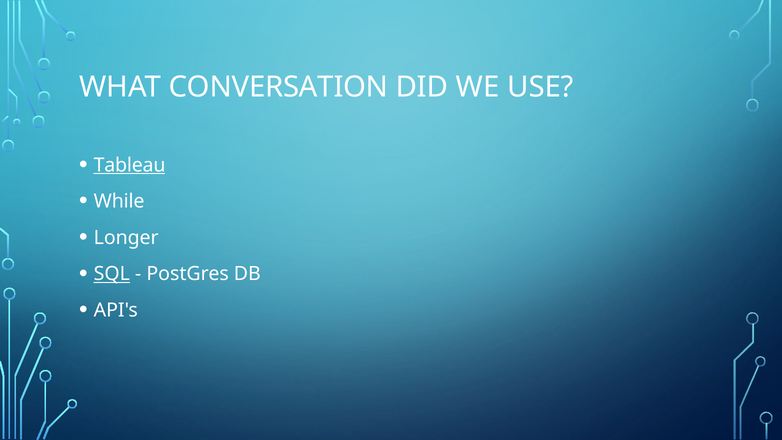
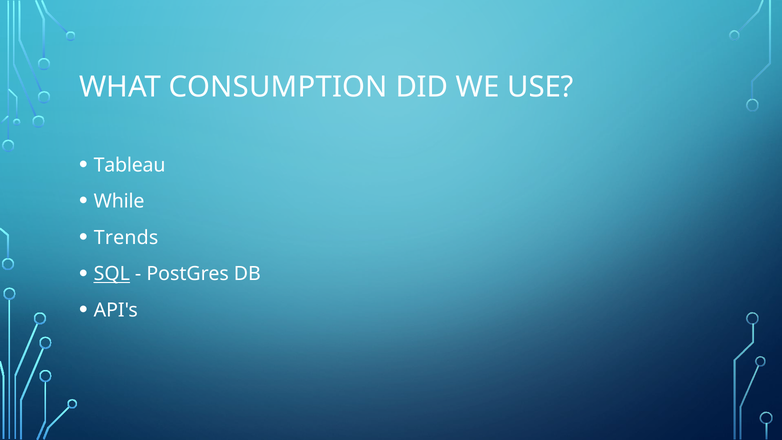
CONVERSATION: CONVERSATION -> CONSUMPTION
Tableau underline: present -> none
Longer: Longer -> Trends
